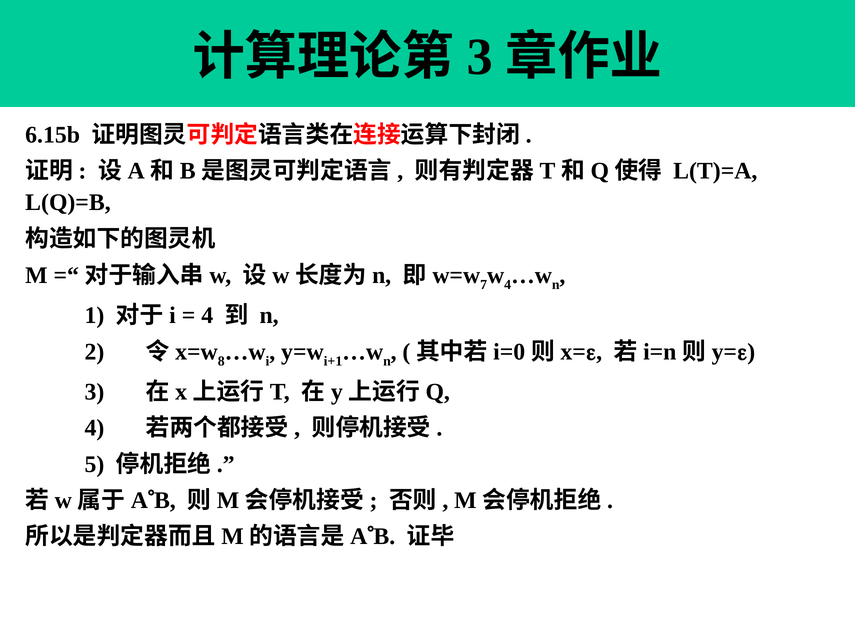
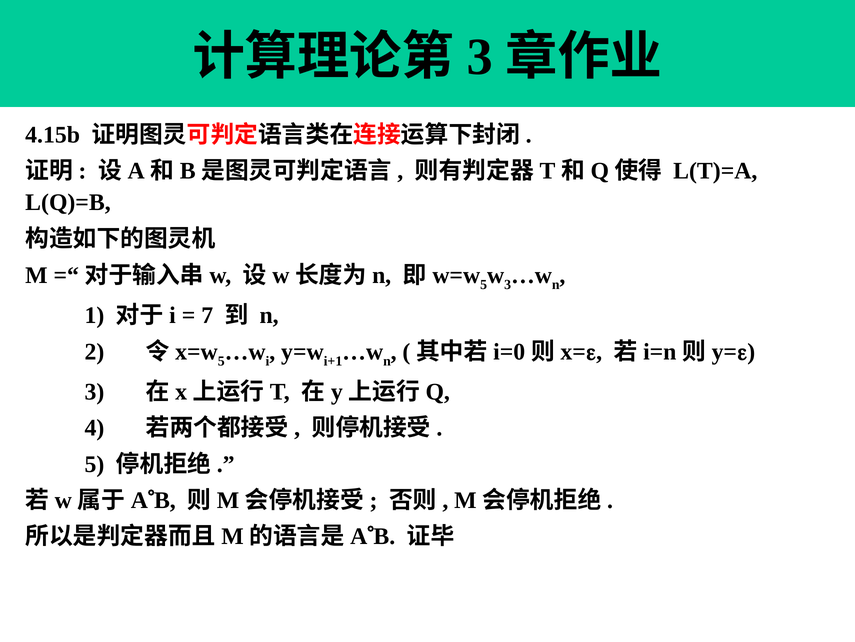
6.15b: 6.15b -> 4.15b
7 at (484, 284): 7 -> 5
4 at (508, 284): 4 -> 3
4 at (207, 315): 4 -> 7
8 at (221, 361): 8 -> 5
